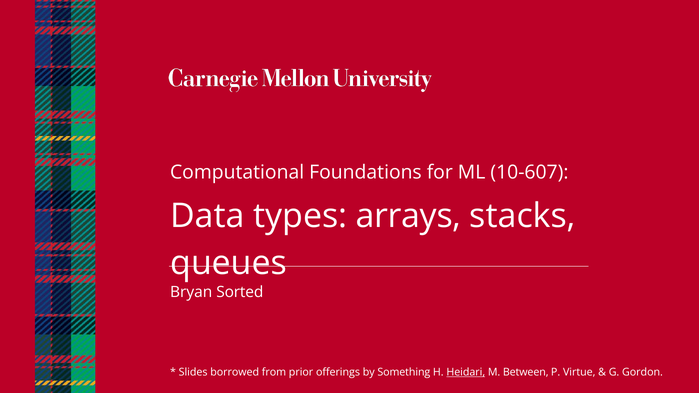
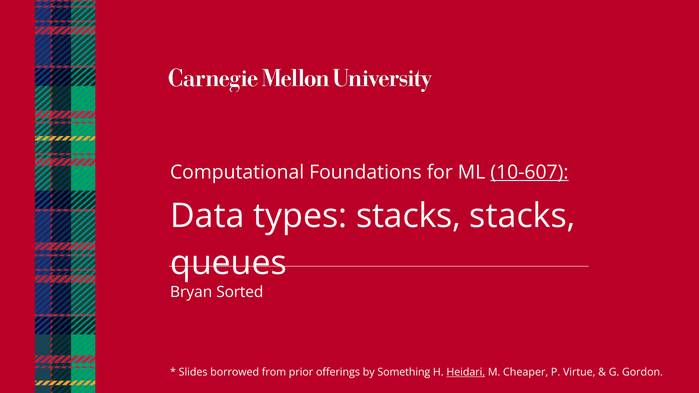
10-607 underline: none -> present
types arrays: arrays -> stacks
Between: Between -> Cheaper
